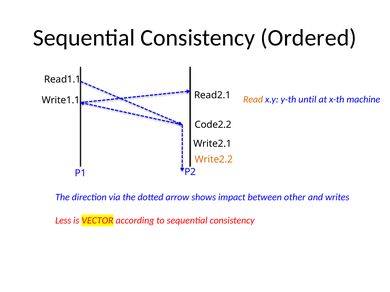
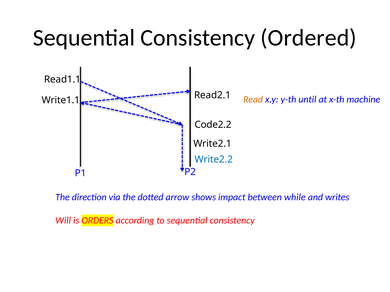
Write2.2 colour: orange -> blue
other: other -> while
Less: Less -> Will
VECTOR: VECTOR -> ORDERS
